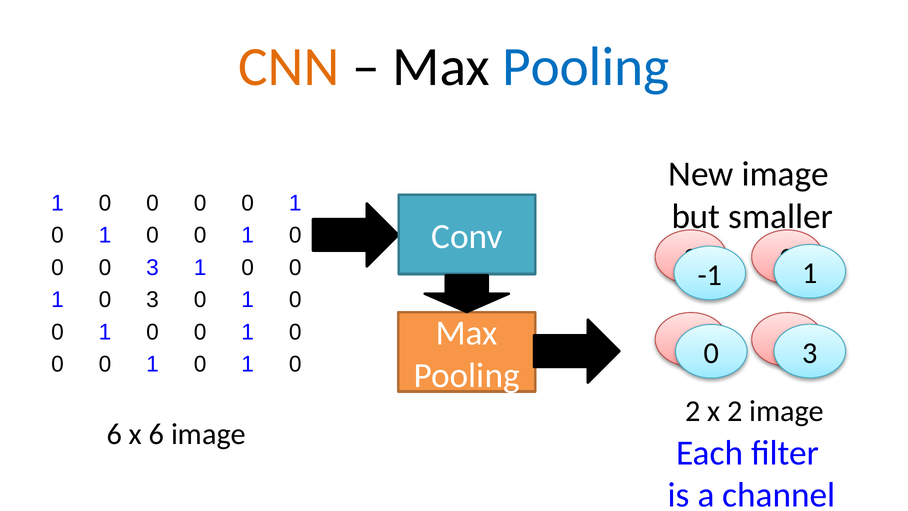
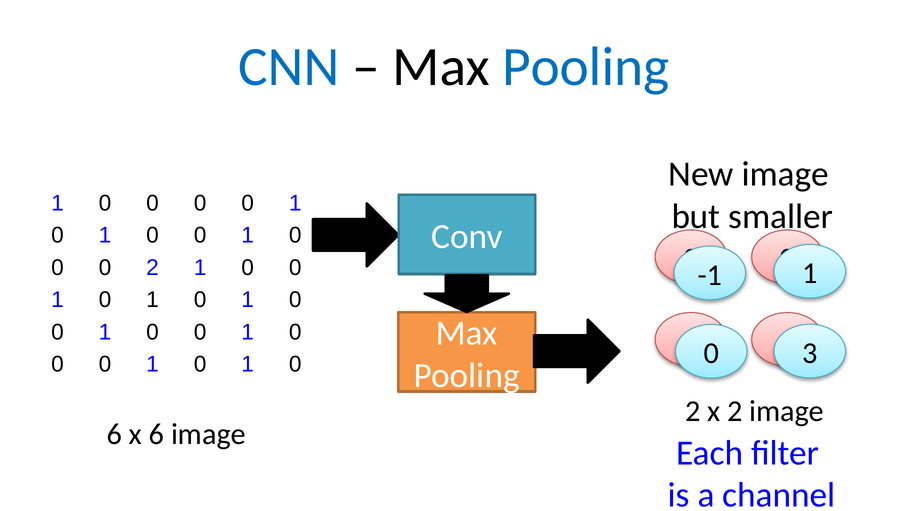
CNN colour: orange -> blue
0 0 3: 3 -> 2
3 at (153, 300): 3 -> 1
